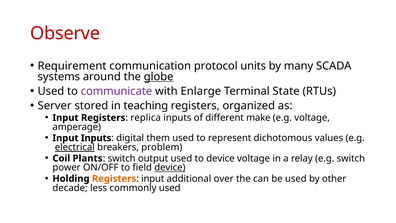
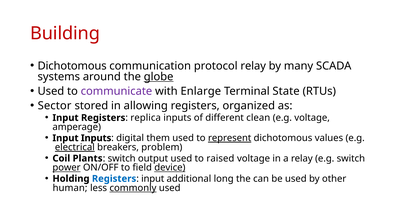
Observe: Observe -> Building
Requirement at (72, 66): Requirement -> Dichotomous
protocol units: units -> relay
Server: Server -> Sector
teaching: teaching -> allowing
make: make -> clean
represent underline: none -> present
to device: device -> raised
power underline: none -> present
Registers at (114, 178) colour: orange -> blue
over: over -> long
decade: decade -> human
commonly underline: none -> present
